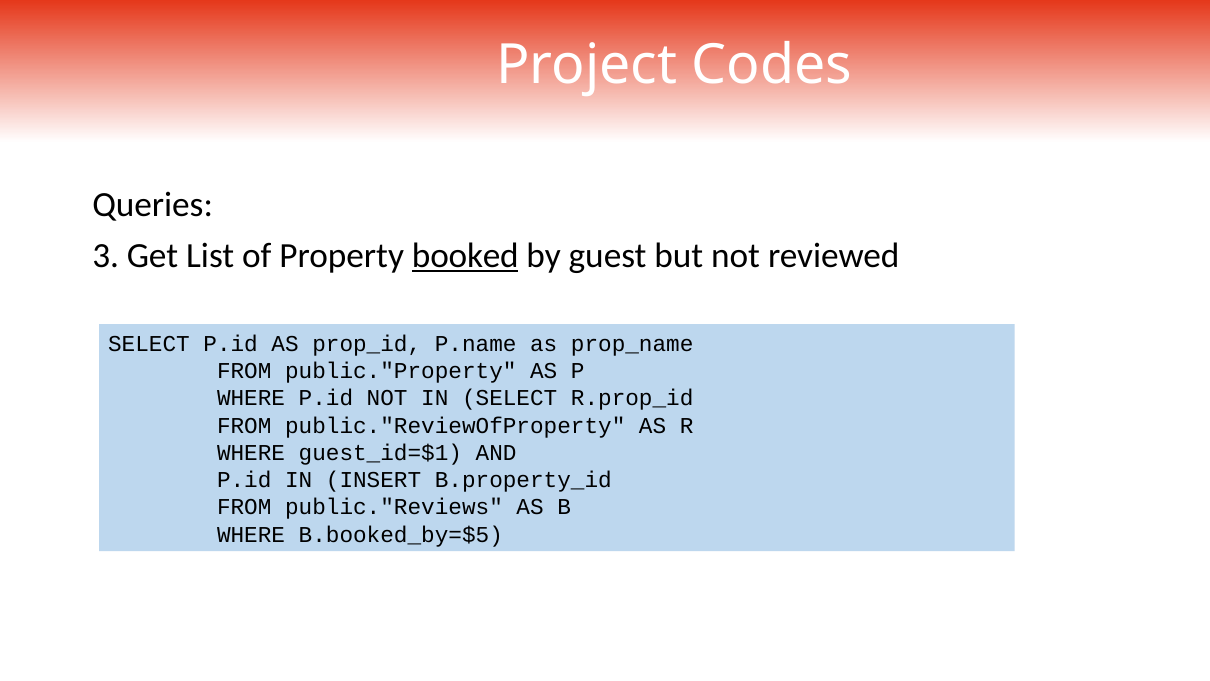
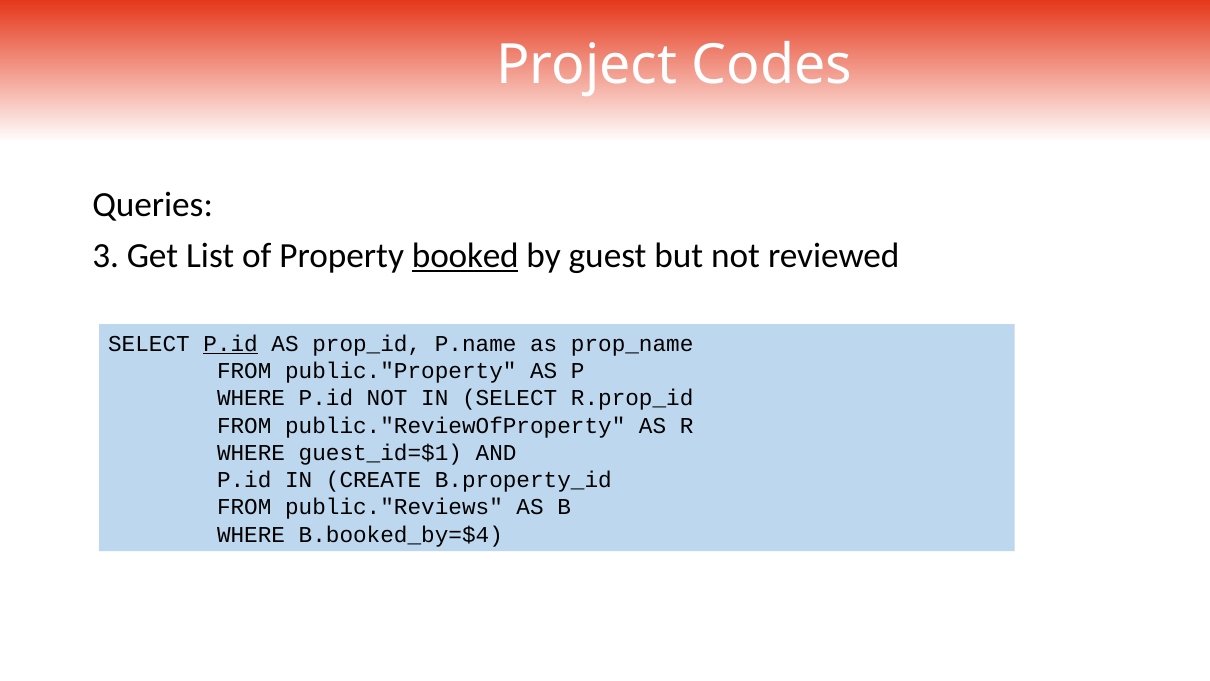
P.id at (231, 344) underline: none -> present
INSERT: INSERT -> CREATE
B.booked_by=$5: B.booked_by=$5 -> B.booked_by=$4
